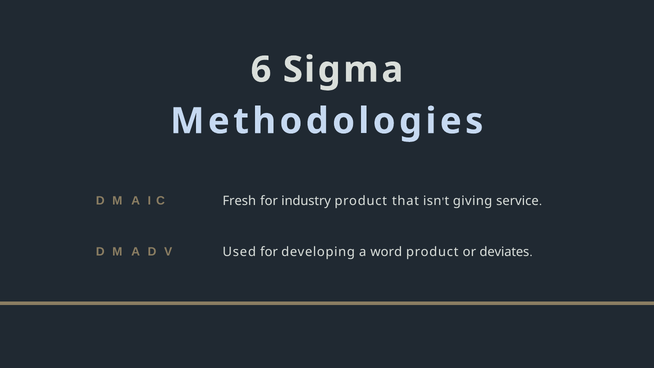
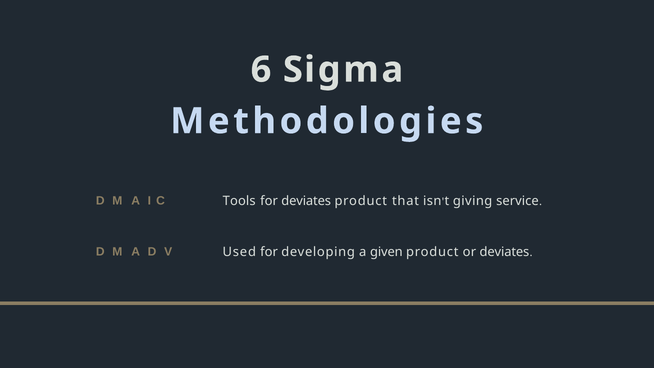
Fresh: Fresh -> Tools
for industry: industry -> deviates
word: word -> given
